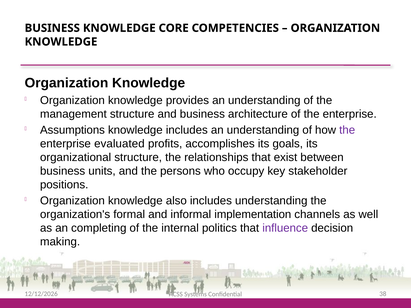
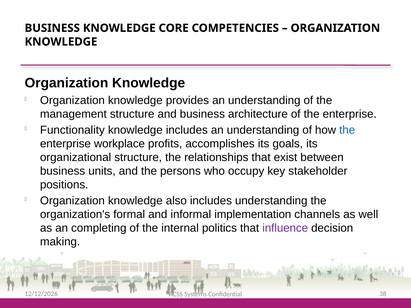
Assumptions: Assumptions -> Functionality
the at (347, 130) colour: purple -> blue
evaluated: evaluated -> workplace
